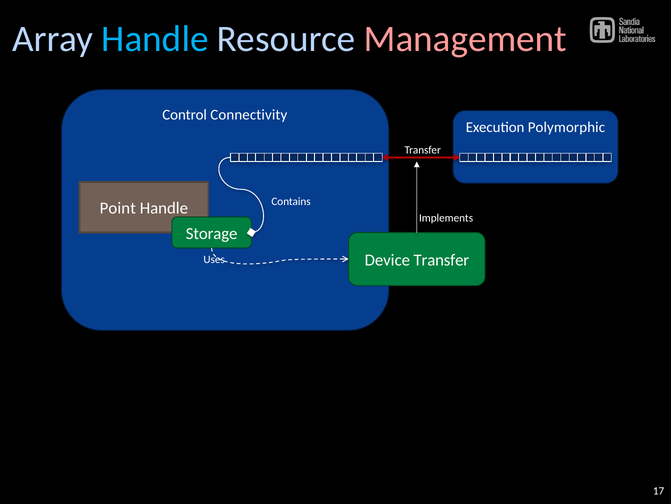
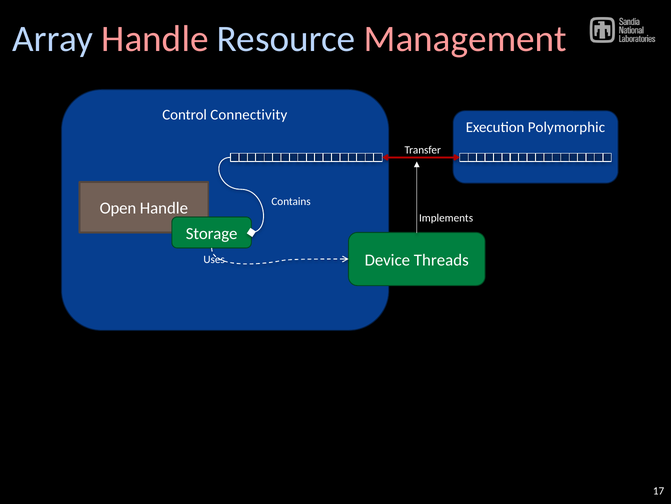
Handle at (155, 39) colour: light blue -> pink
Point: Point -> Open
Device Transfer: Transfer -> Threads
